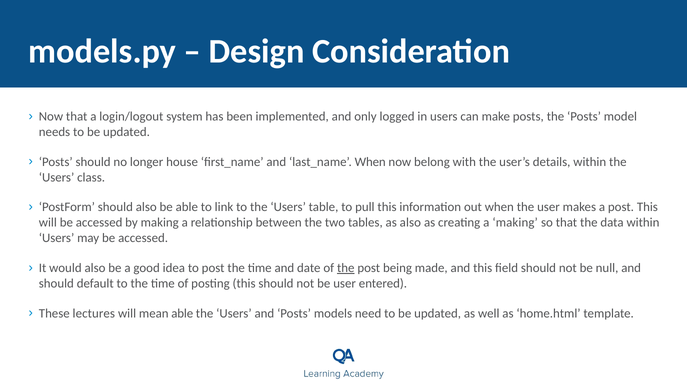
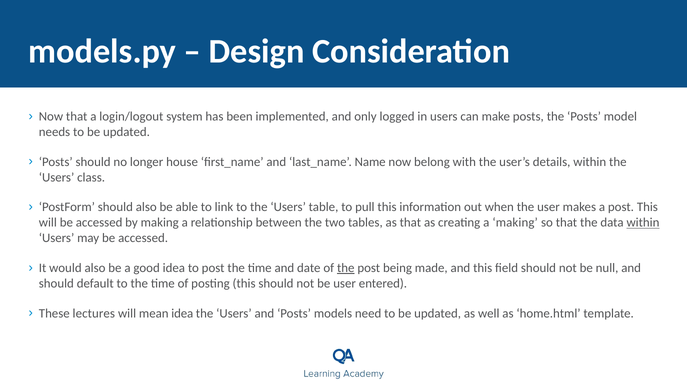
last_name When: When -> Name
as also: also -> that
within at (643, 222) underline: none -> present
mean able: able -> idea
